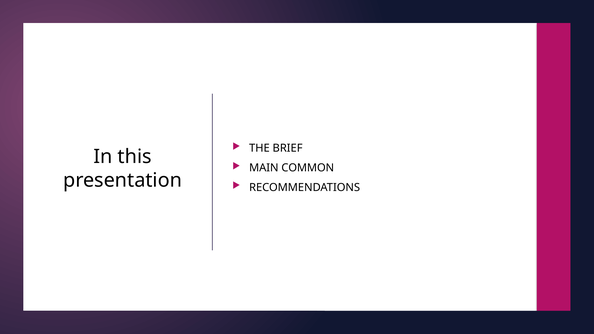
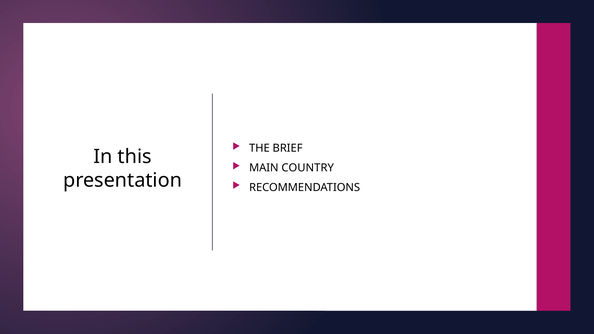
COMMON: COMMON -> COUNTRY
